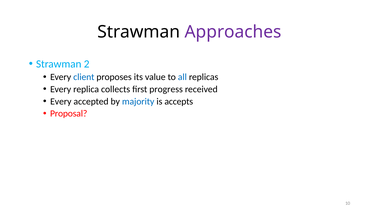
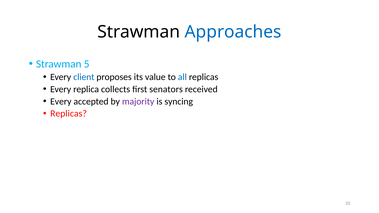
Approaches colour: purple -> blue
2: 2 -> 5
progress: progress -> senators
majority colour: blue -> purple
accepts: accepts -> syncing
Proposal at (69, 114): Proposal -> Replicas
